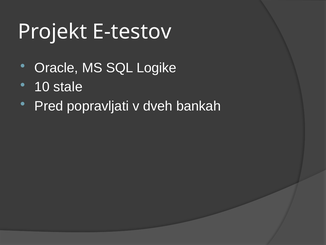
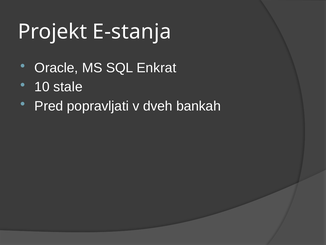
E-testov: E-testov -> E-stanja
Logike: Logike -> Enkrat
